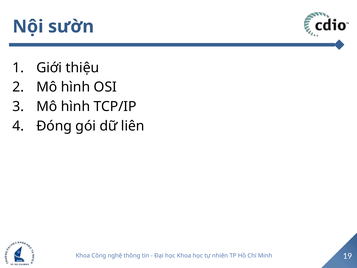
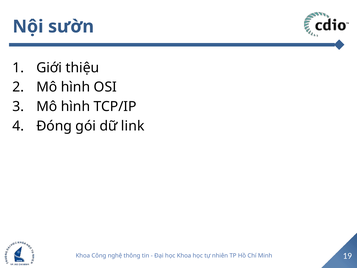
liên: liên -> link
